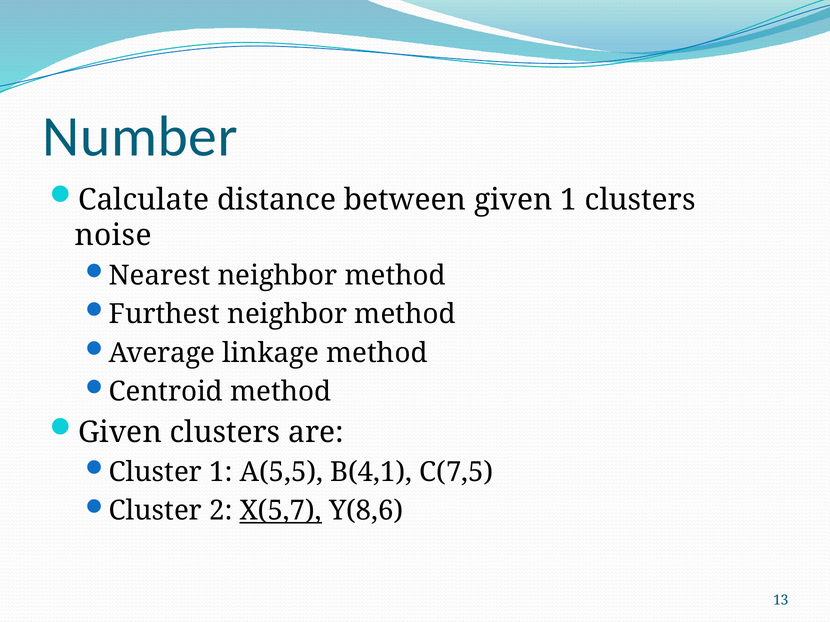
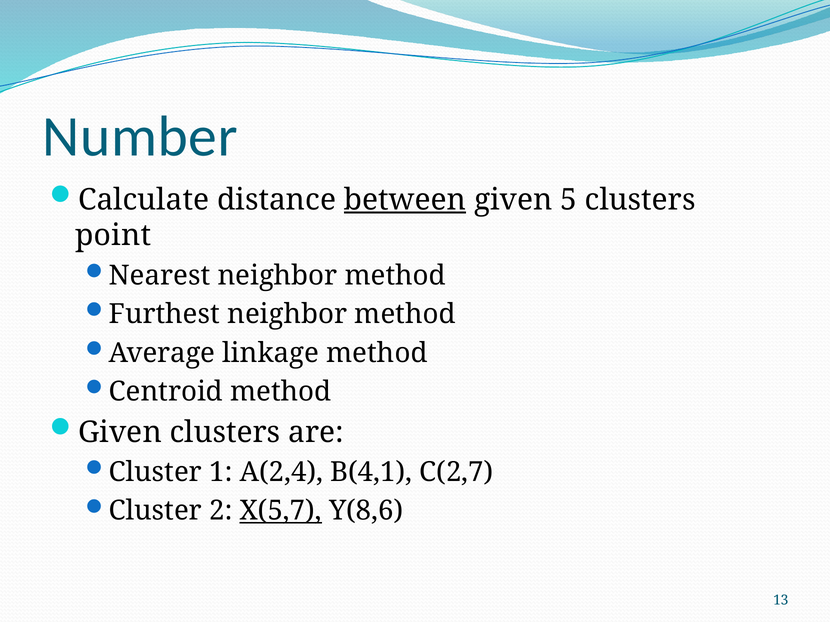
between underline: none -> present
given 1: 1 -> 5
noise: noise -> point
A(5,5: A(5,5 -> A(2,4
C(7,5: C(7,5 -> C(2,7
